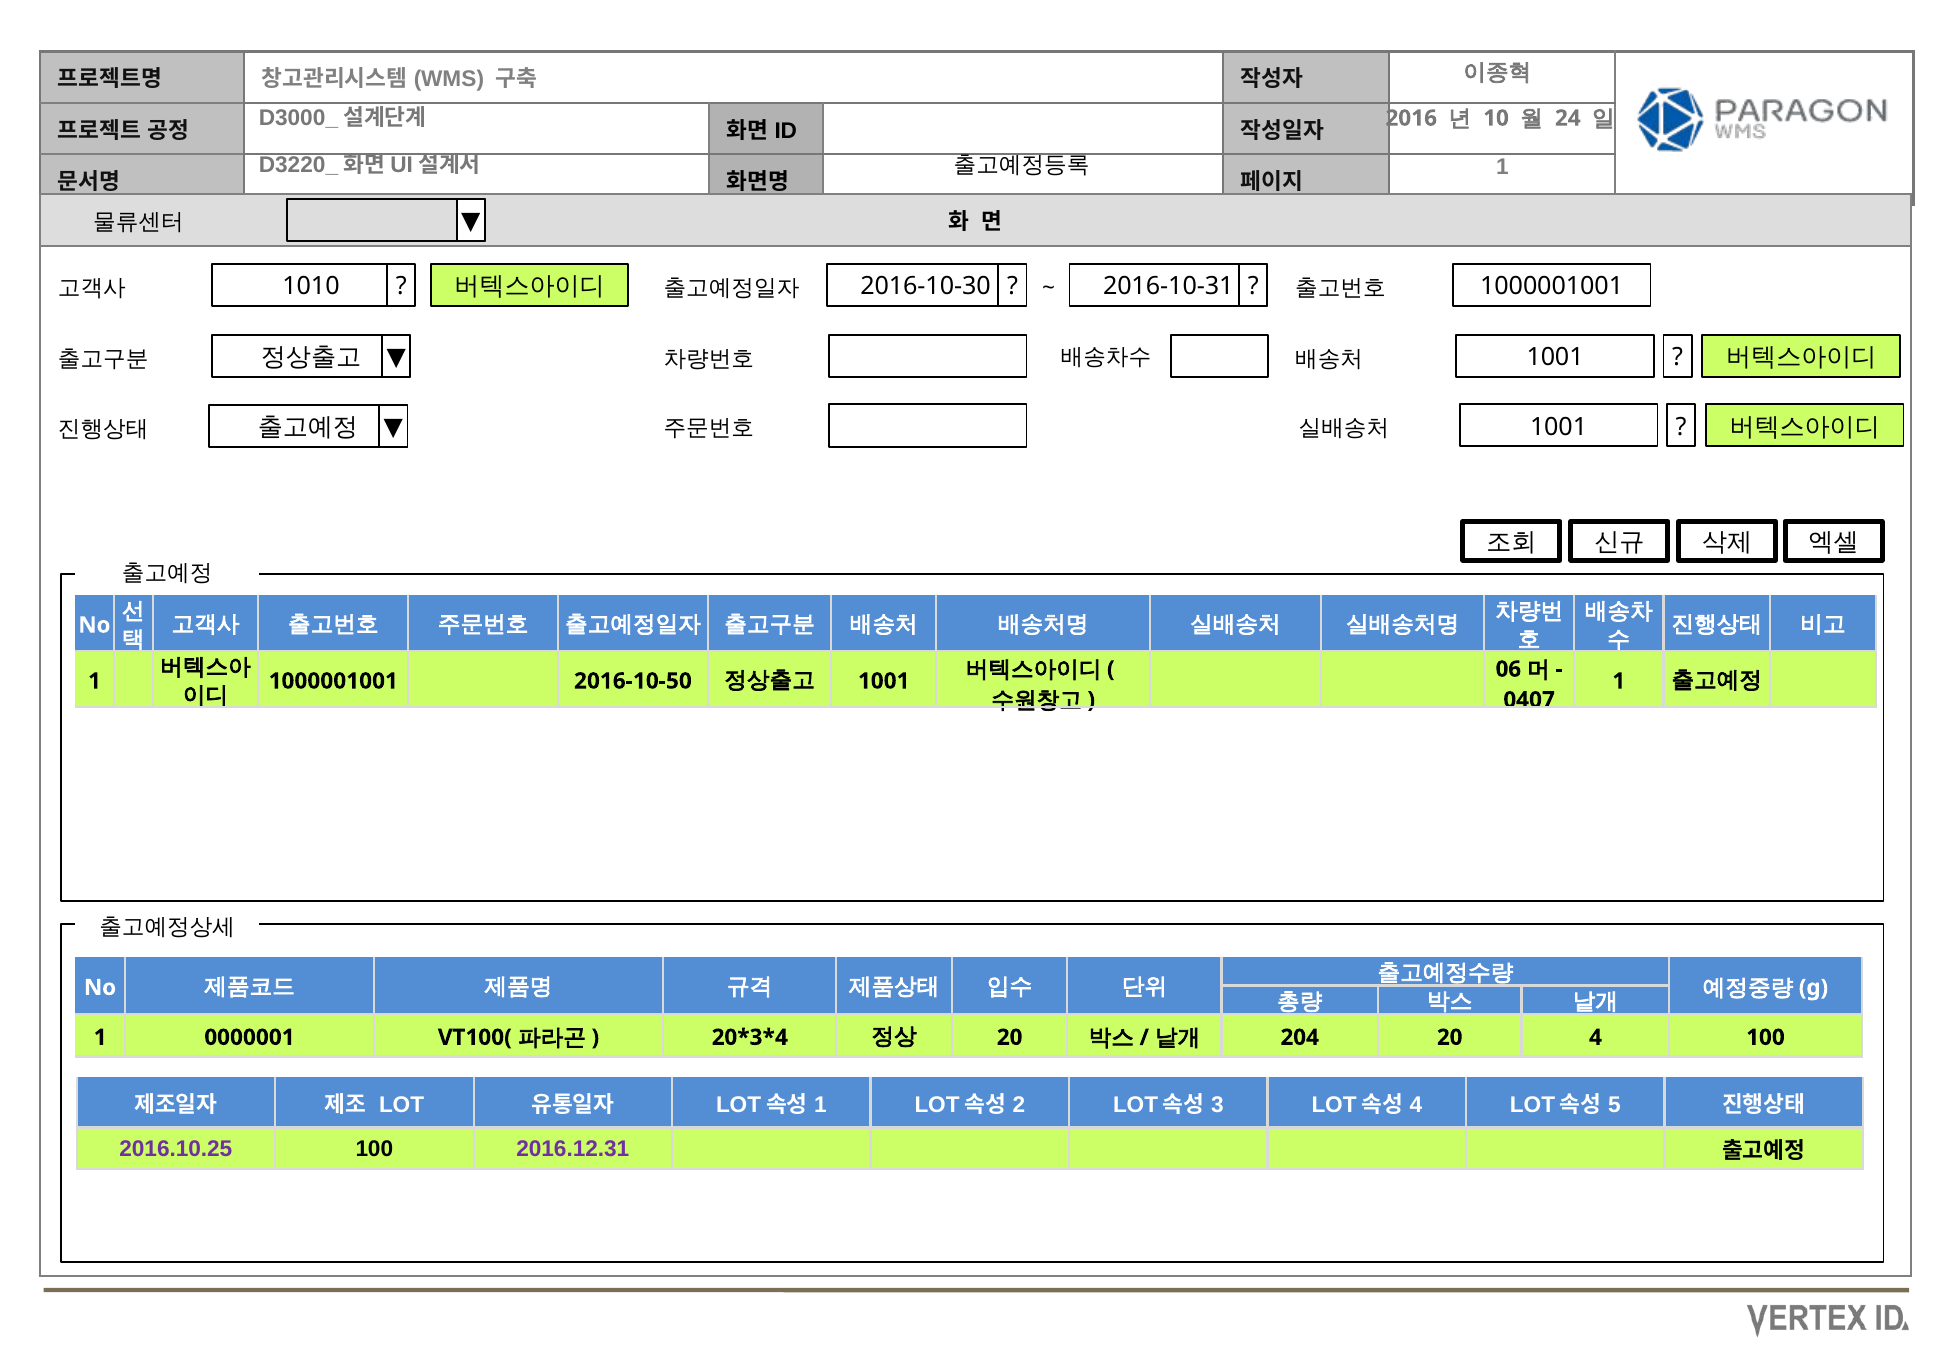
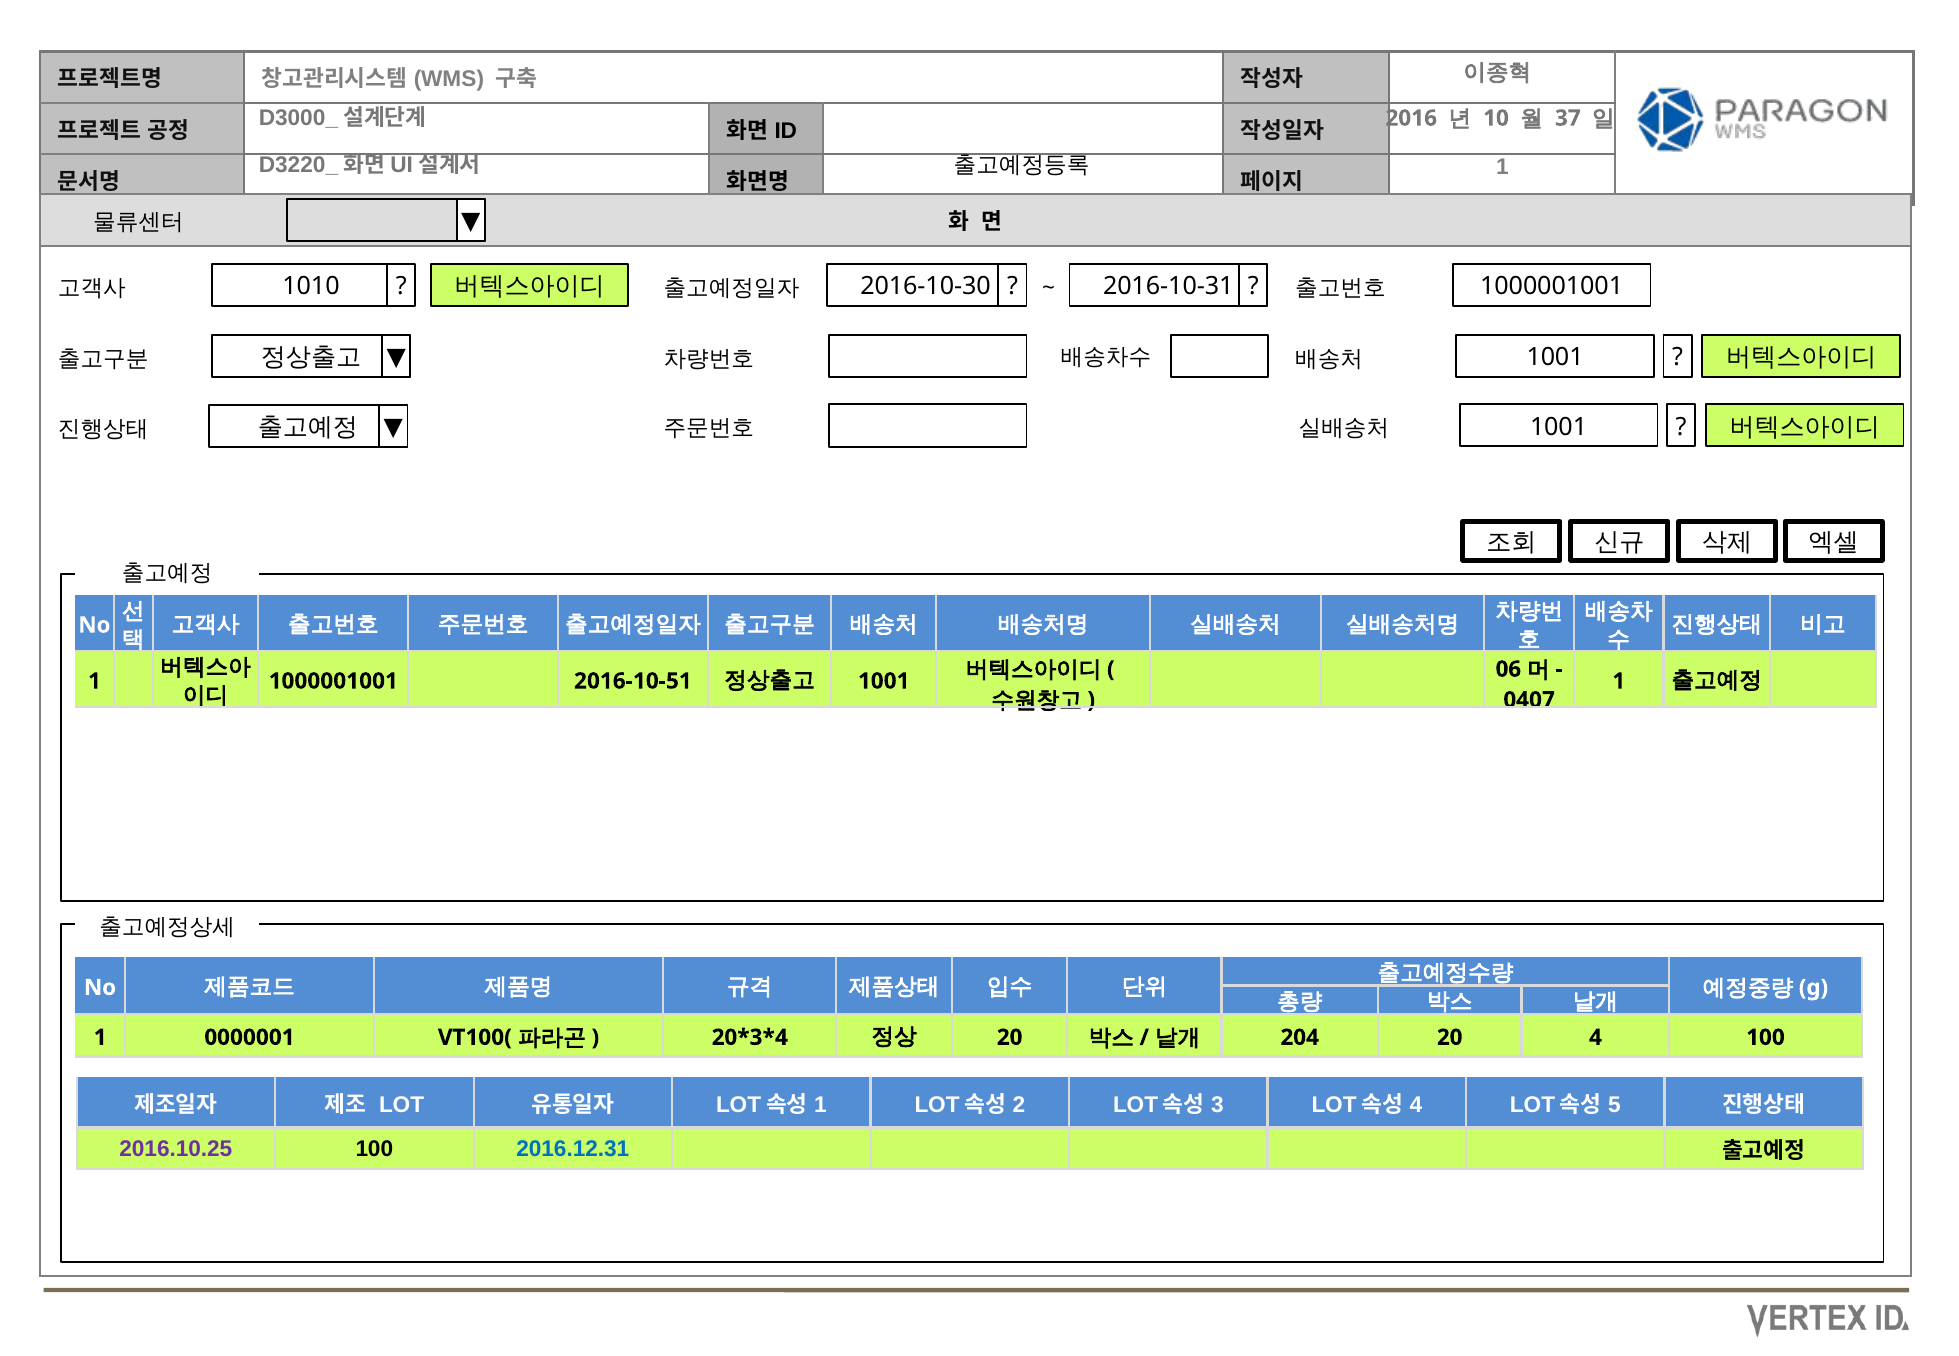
24: 24 -> 37
2016-10-50: 2016-10-50 -> 2016-10-51
2016.12.31 colour: purple -> blue
